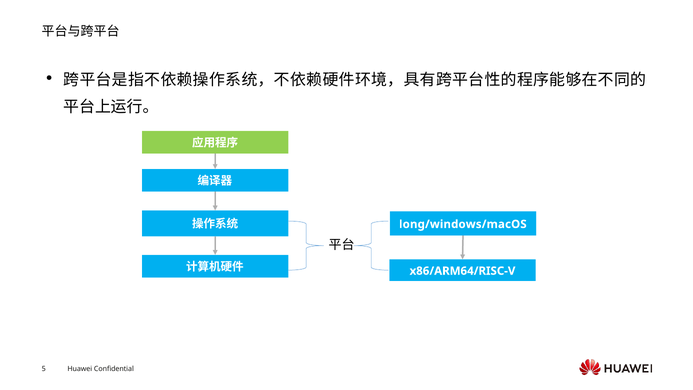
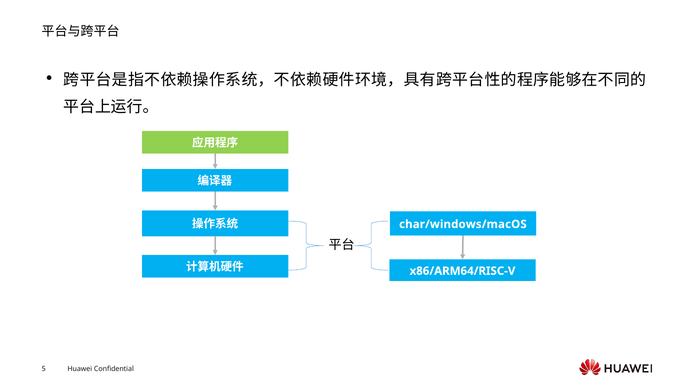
long/windows/macOS: long/windows/macOS -> char/windows/macOS
